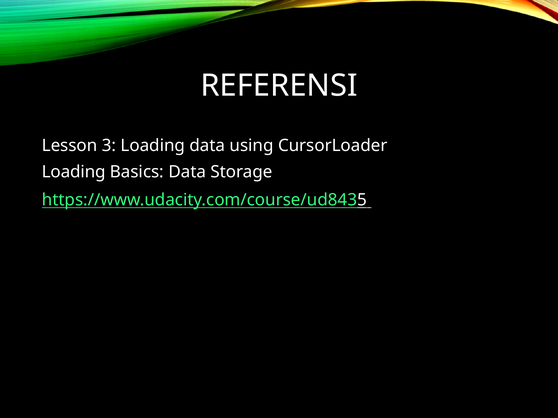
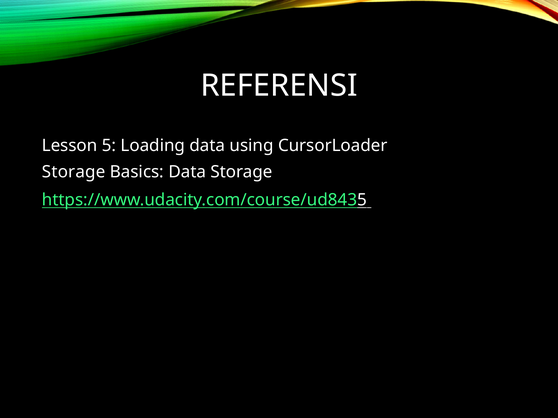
3: 3 -> 5
Loading at (74, 172): Loading -> Storage
